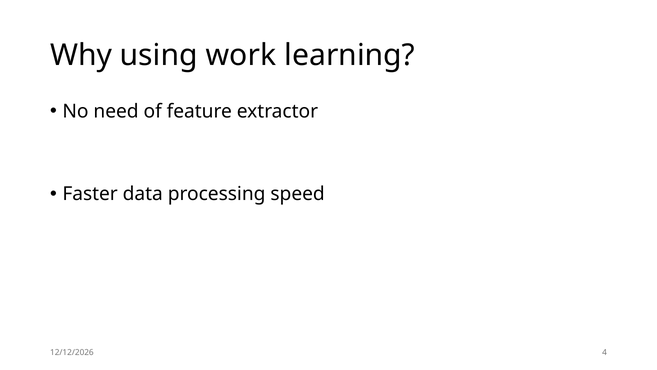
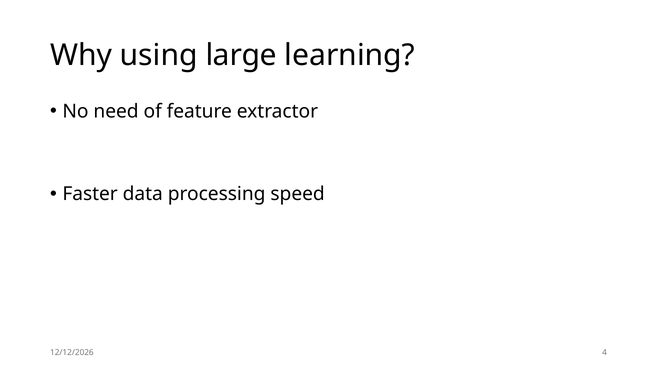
work: work -> large
